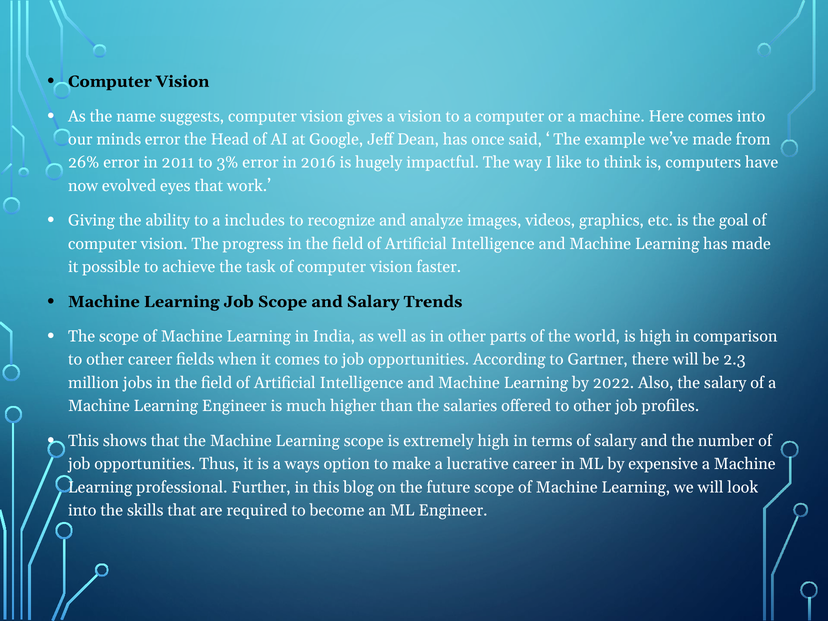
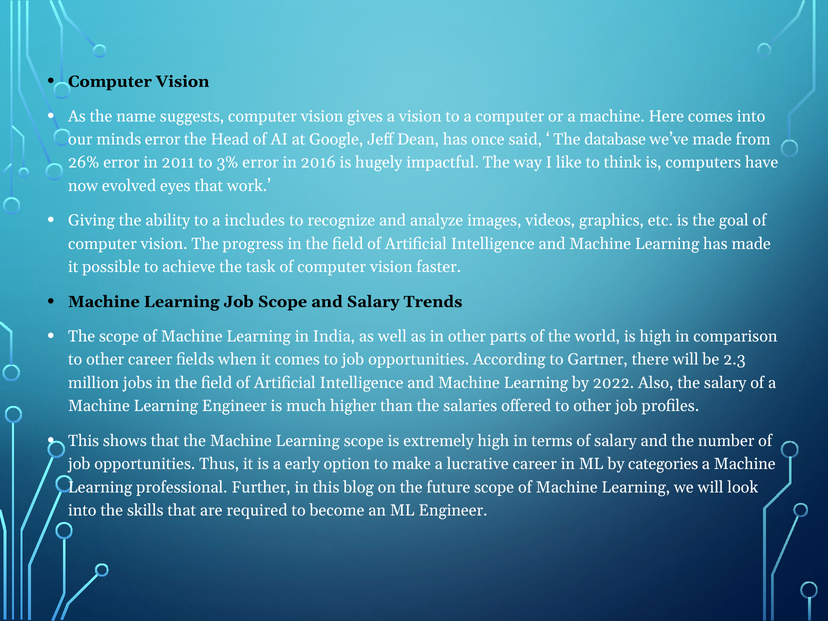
example: example -> database
ways: ways -> early
expensive: expensive -> categories
